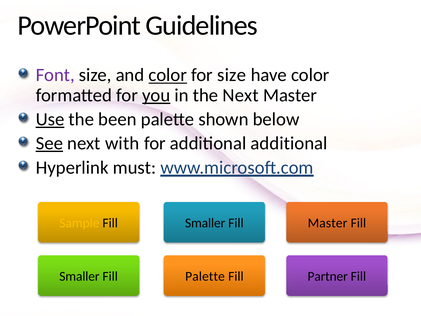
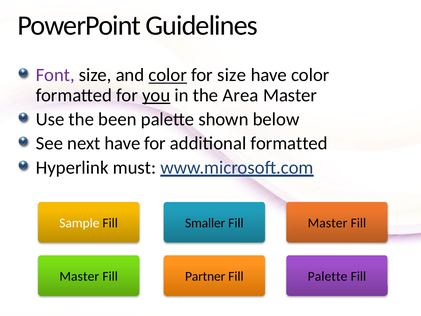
the Next: Next -> Area
Use underline: present -> none
See underline: present -> none
next with: with -> have
additional additional: additional -> formatted
Sample colour: yellow -> white
Smaller at (79, 276): Smaller -> Master
Palette at (205, 276): Palette -> Partner
Partner at (328, 276): Partner -> Palette
